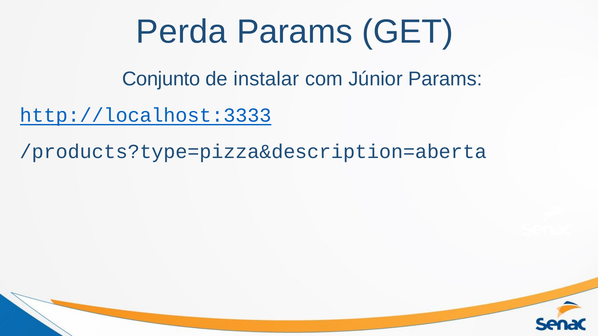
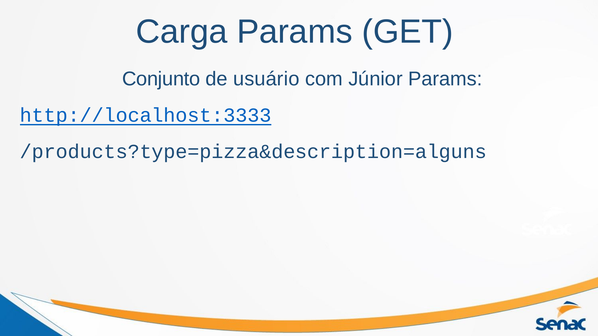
Perda: Perda -> Carga
instalar: instalar -> usuário
/products?type=pizza&description=aberta: /products?type=pizza&description=aberta -> /products?type=pizza&description=alguns
